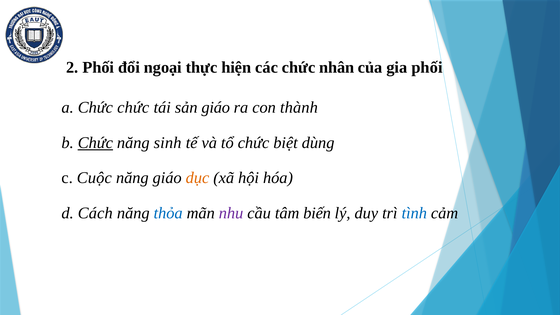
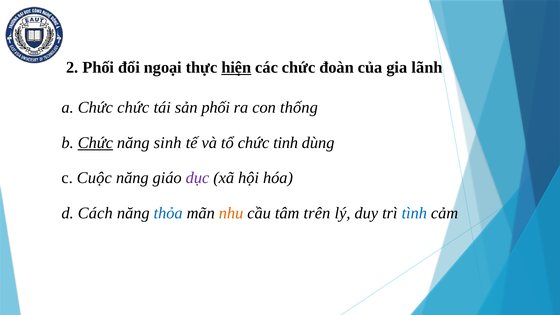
hiện underline: none -> present
nhân: nhân -> đoàn
gia phối: phối -> lãnh
sản giáo: giáo -> phối
thành: thành -> thống
biệt: biệt -> tinh
dục colour: orange -> purple
nhu colour: purple -> orange
biến: biến -> trên
